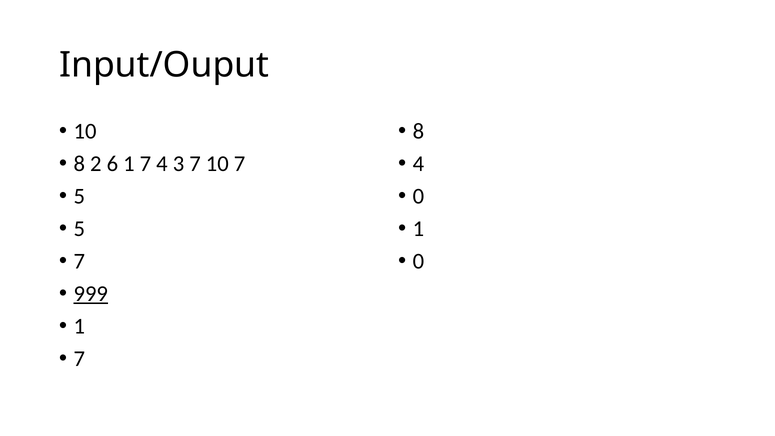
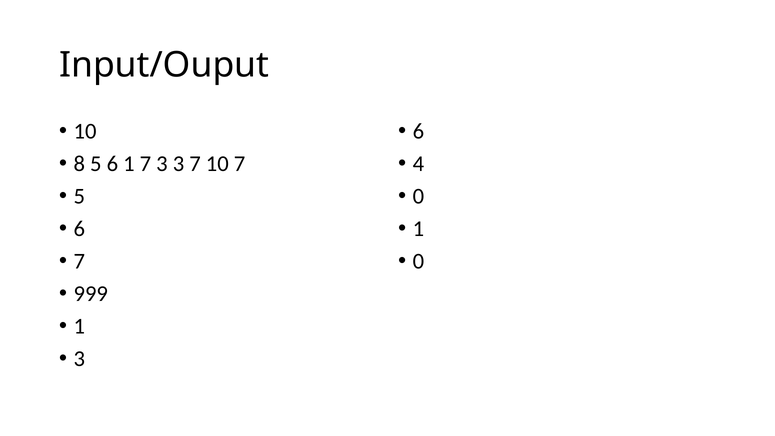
8 at (418, 131): 8 -> 6
8 2: 2 -> 5
7 4: 4 -> 3
5 at (79, 229): 5 -> 6
999 underline: present -> none
7 at (79, 358): 7 -> 3
